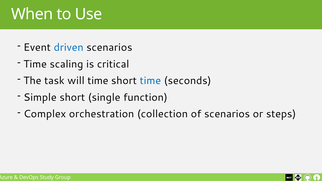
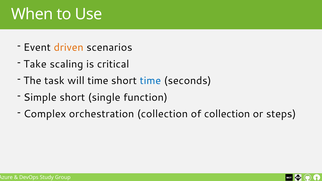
driven colour: blue -> orange
Time at (35, 64): Time -> Take
of scenarios: scenarios -> collection
